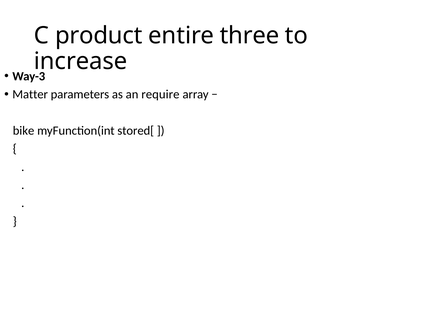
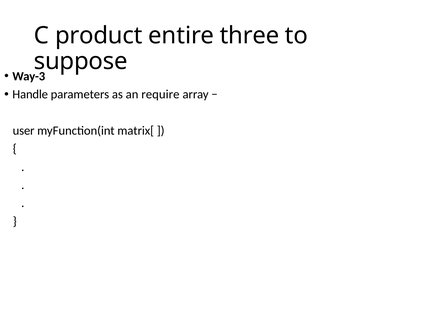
increase: increase -> suppose
Matter: Matter -> Handle
bike: bike -> user
stored[: stored[ -> matrix[
